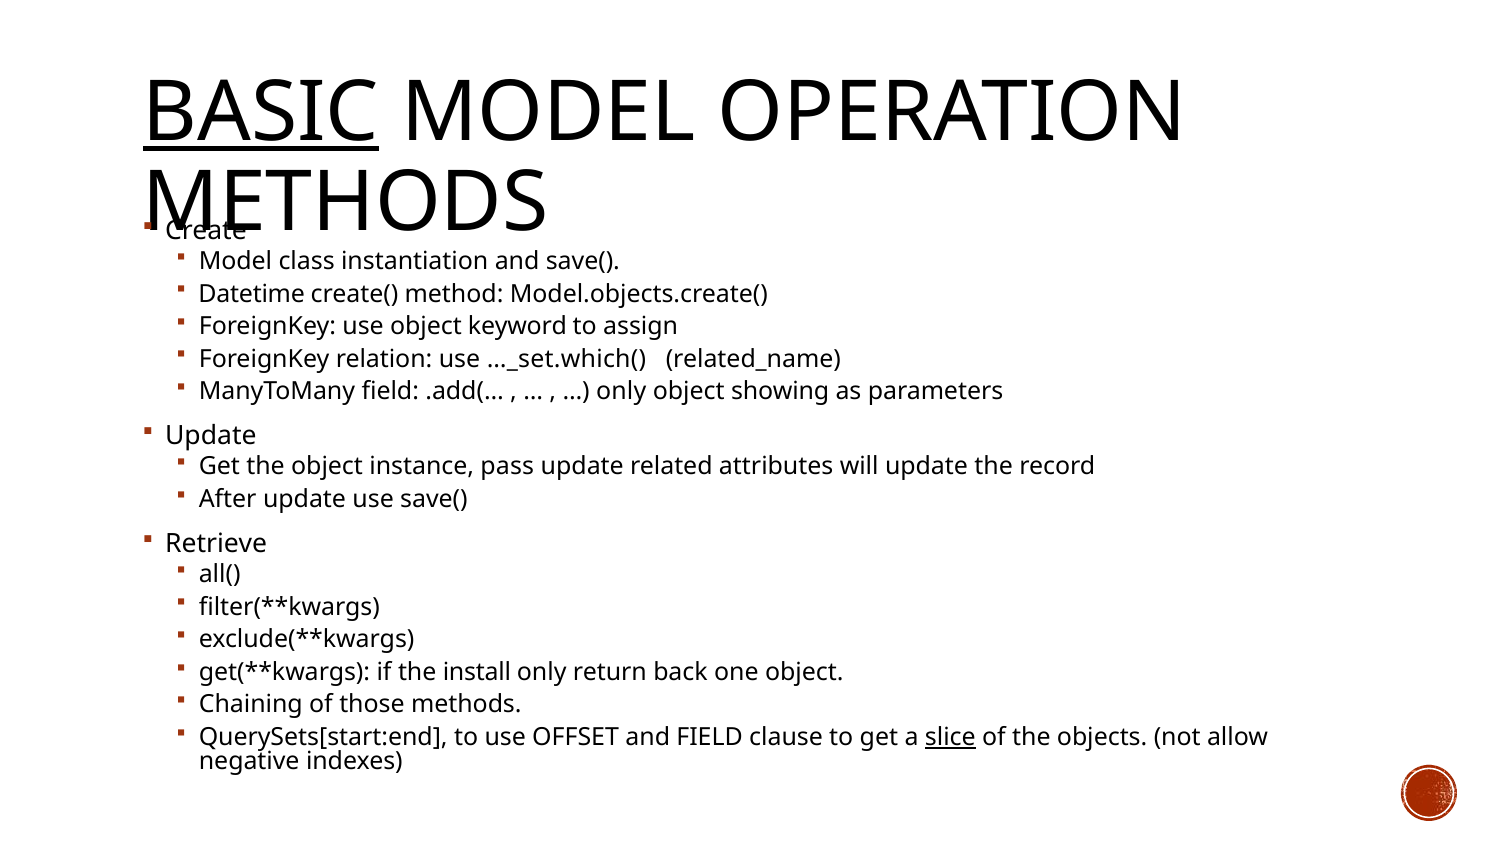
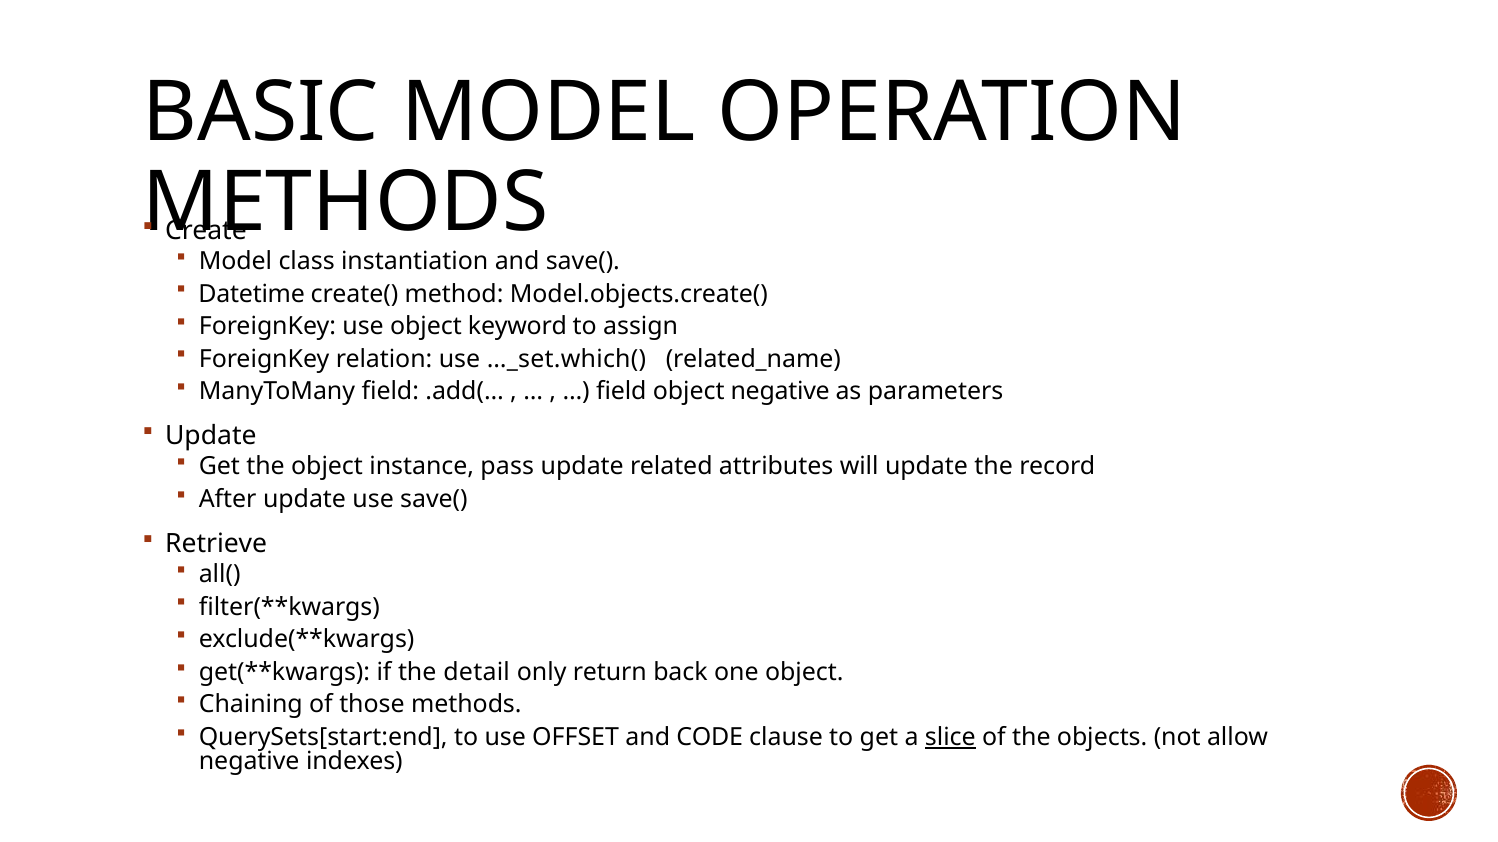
BASIC underline: present -> none
only at (621, 392): only -> field
object showing: showing -> negative
install: install -> detail
and FIELD: FIELD -> CODE
